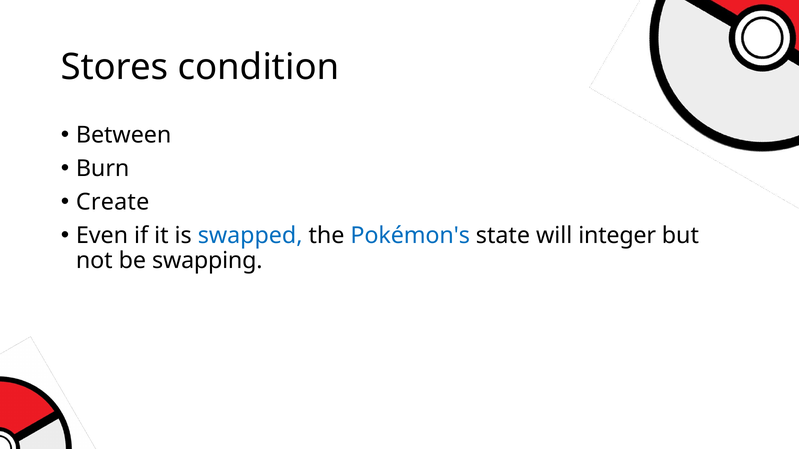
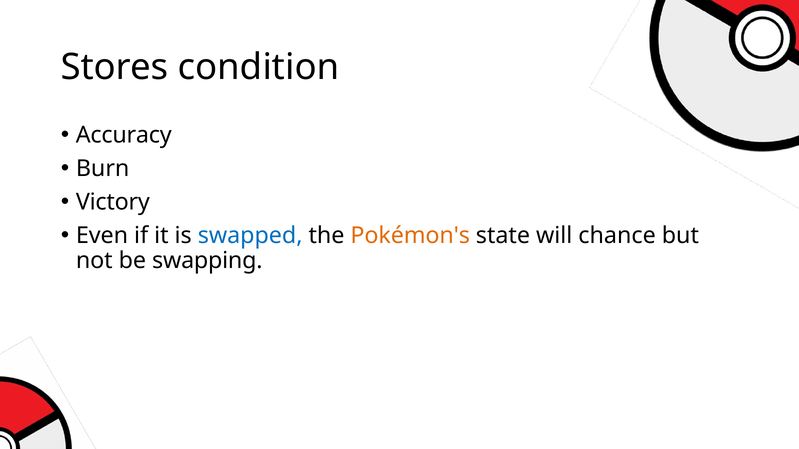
Between: Between -> Accuracy
Create: Create -> Victory
Pokémon's colour: blue -> orange
integer: integer -> chance
